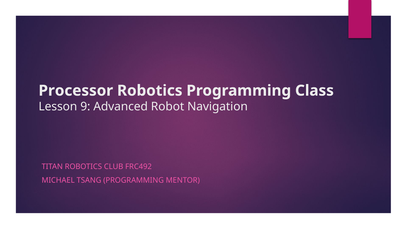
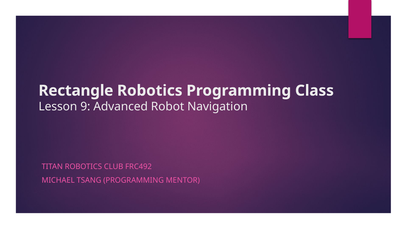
Processor: Processor -> Rectangle
